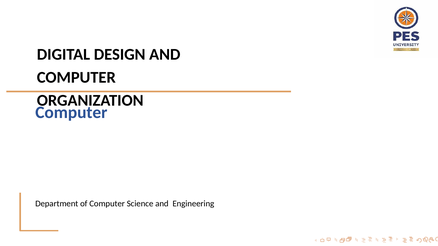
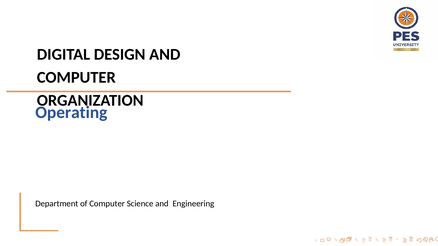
Computer at (71, 113): Computer -> Operating
